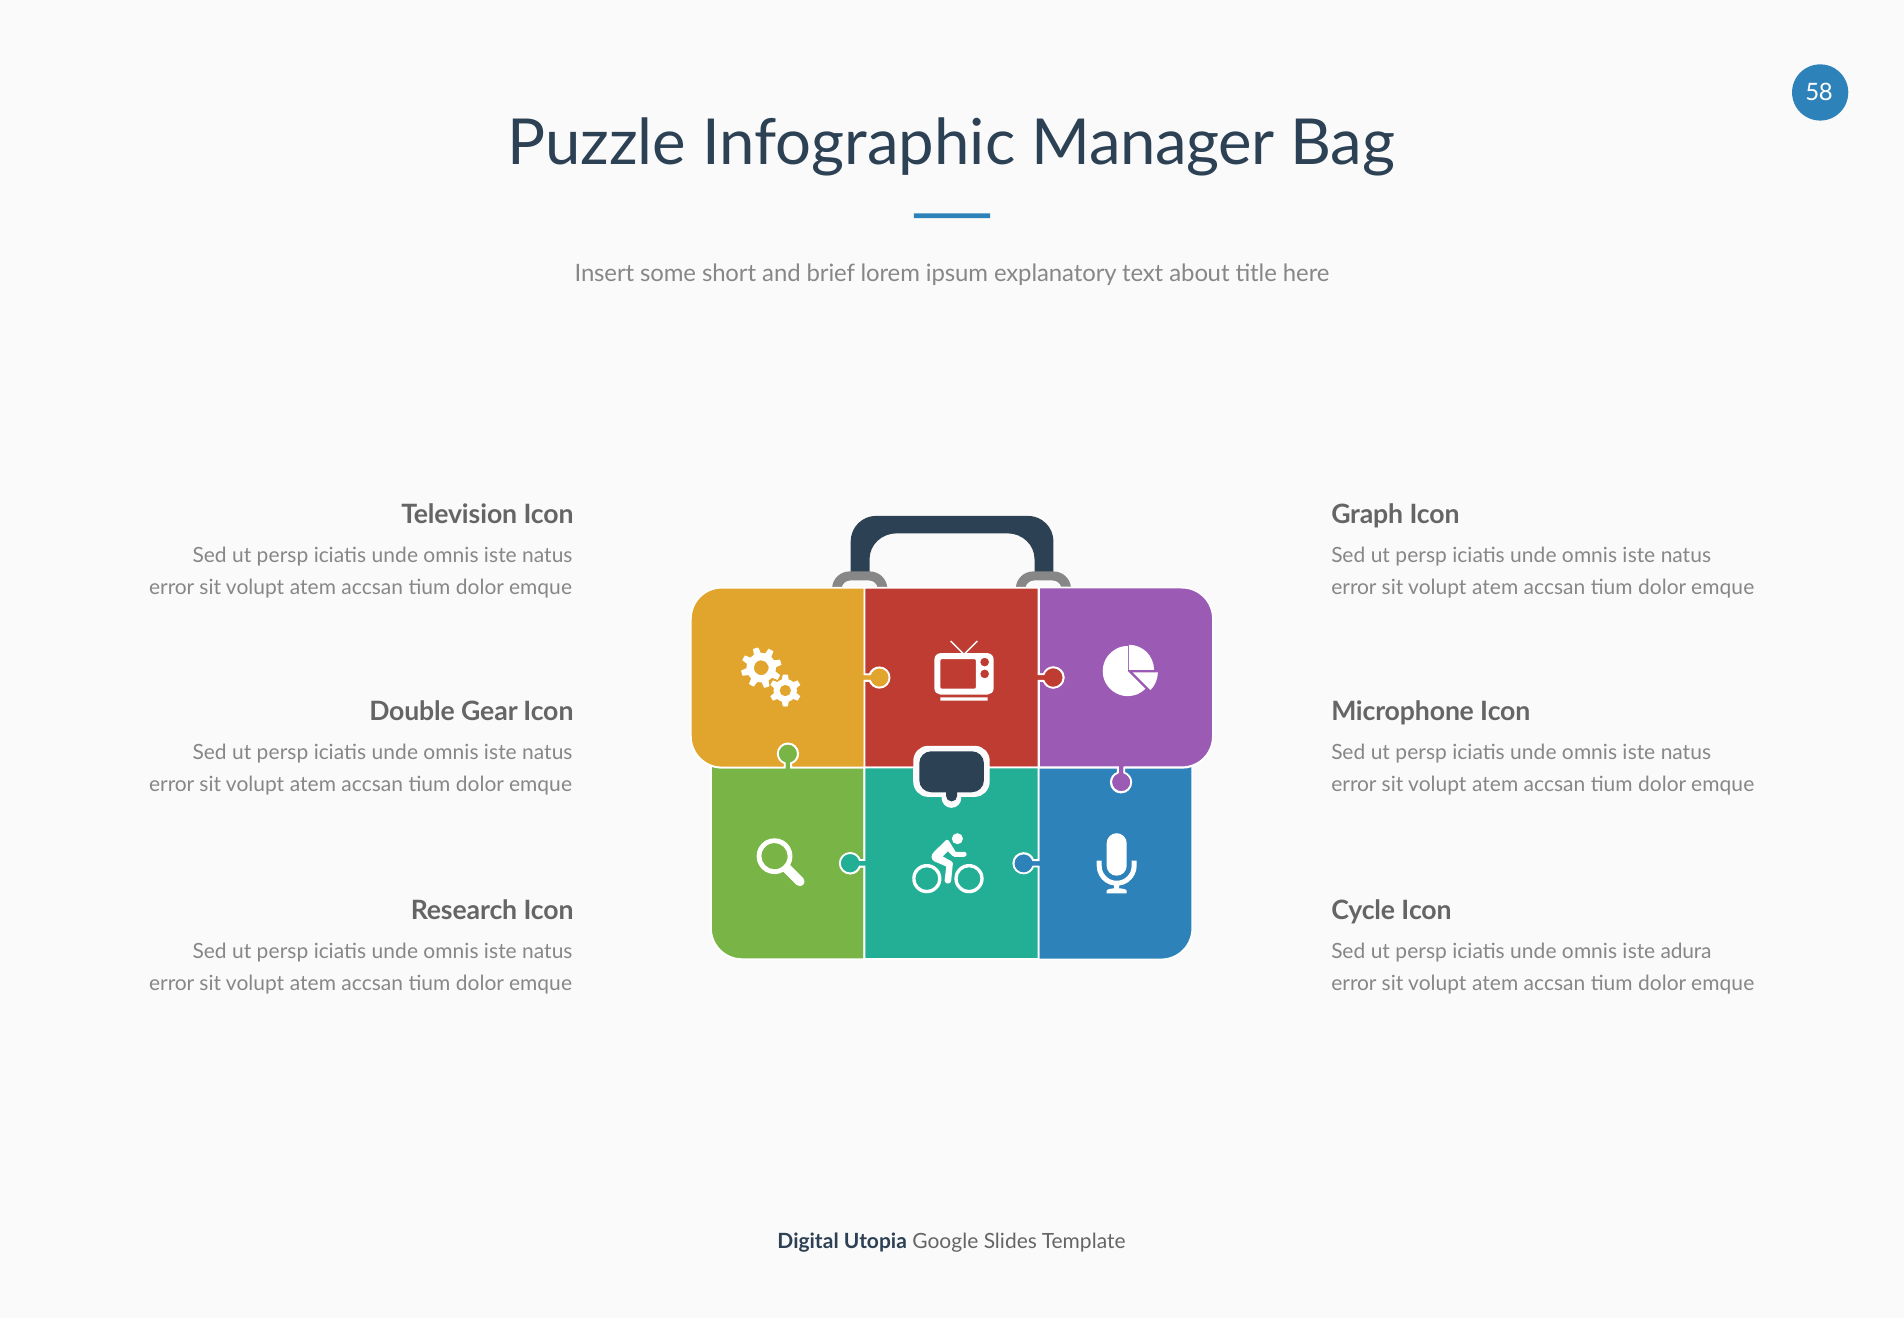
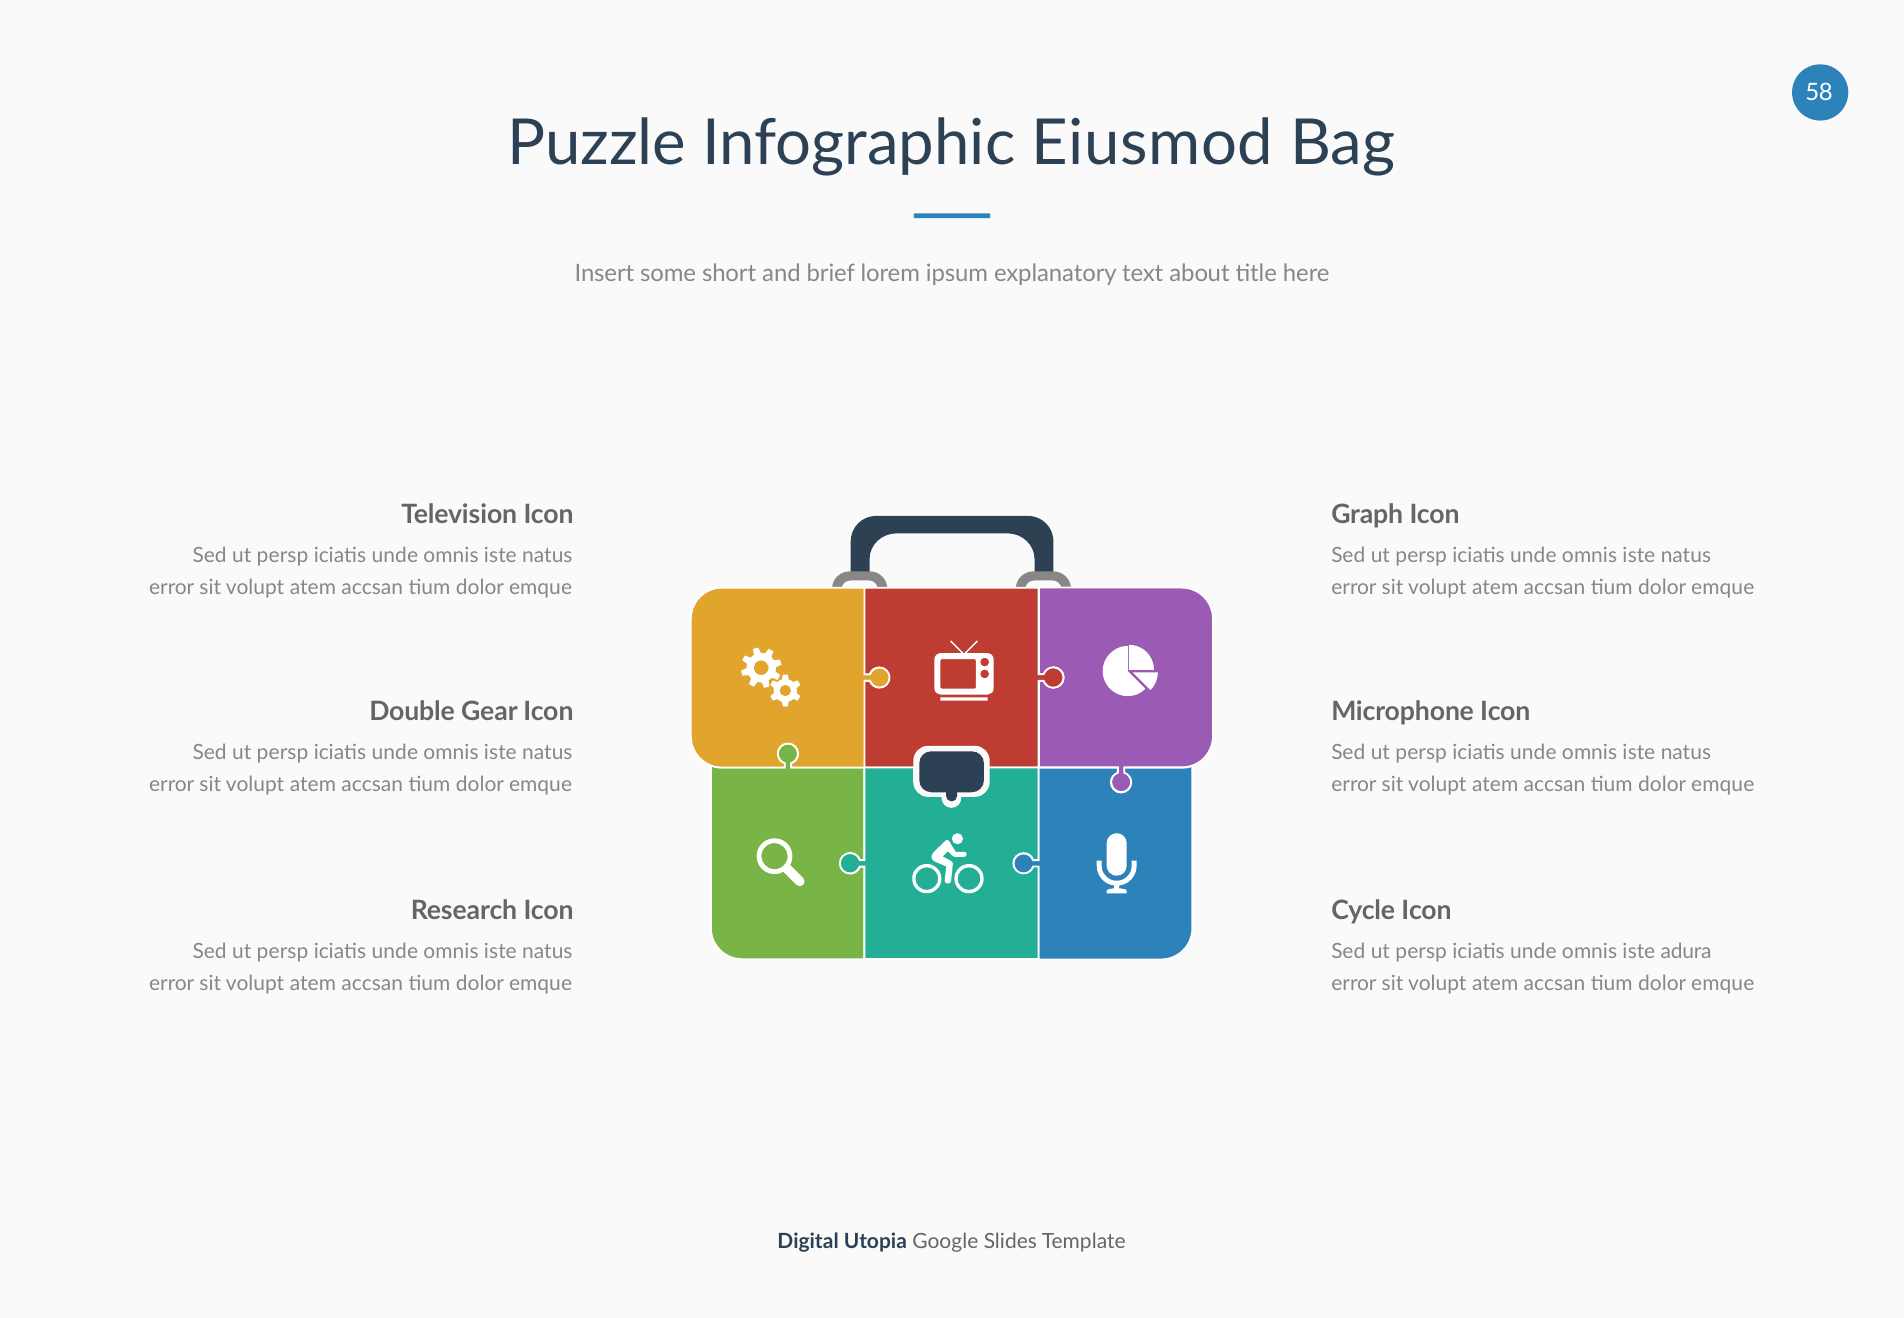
Manager: Manager -> Eiusmod
